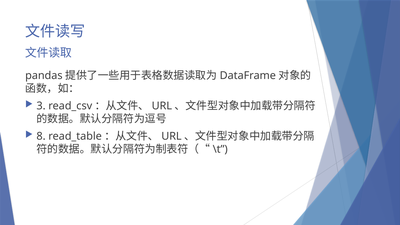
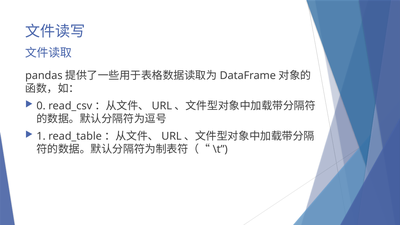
3: 3 -> 0
8: 8 -> 1
